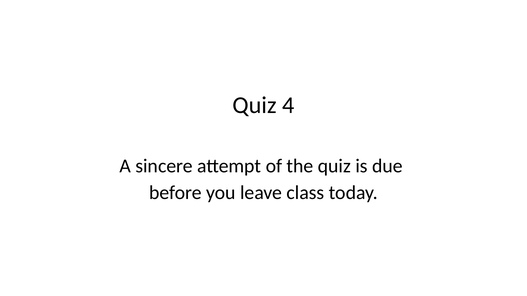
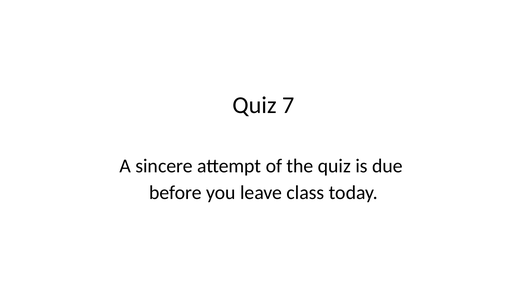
4: 4 -> 7
